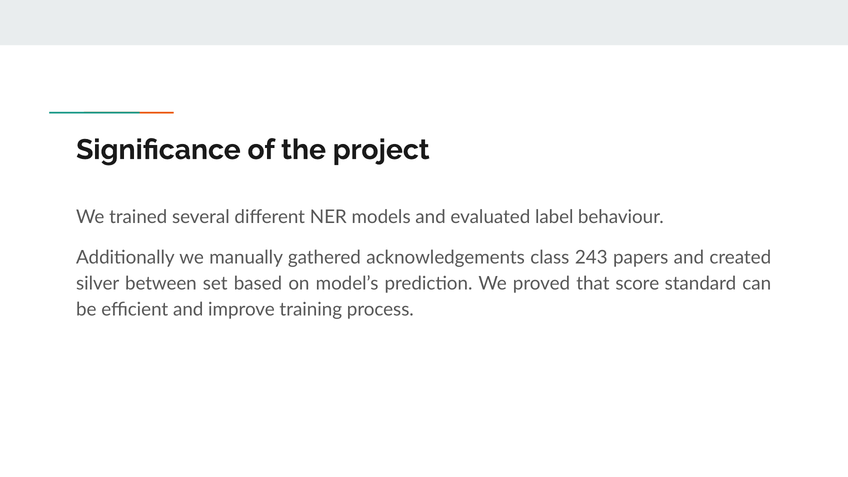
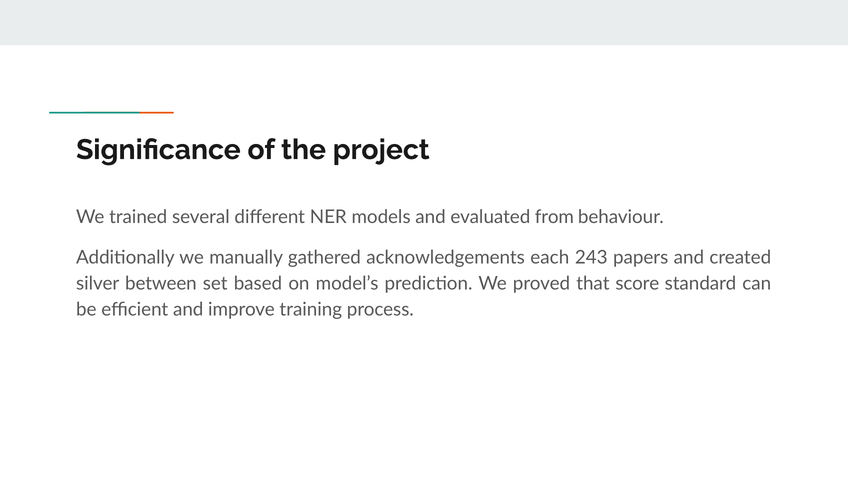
label: label -> from
class: class -> each
